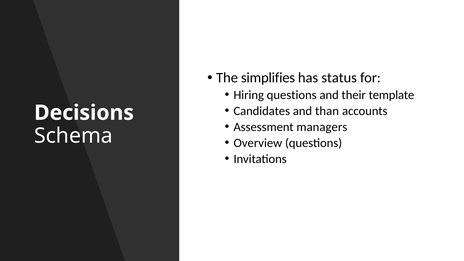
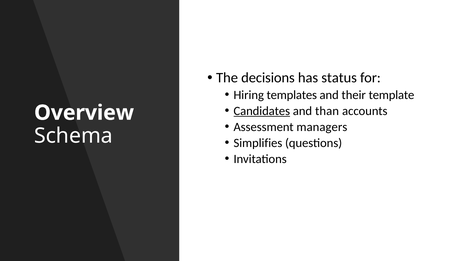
simplifies: simplifies -> decisions
Hiring questions: questions -> templates
Candidates underline: none -> present
Decisions: Decisions -> Overview
Overview: Overview -> Simplifies
